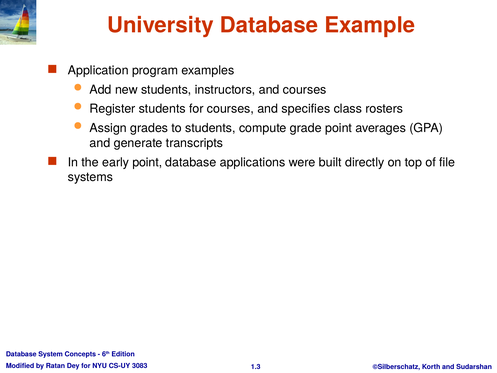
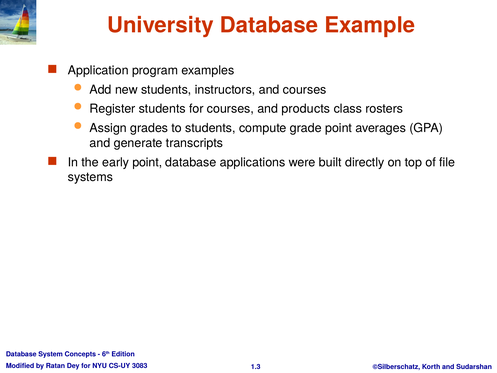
specifies: specifies -> products
